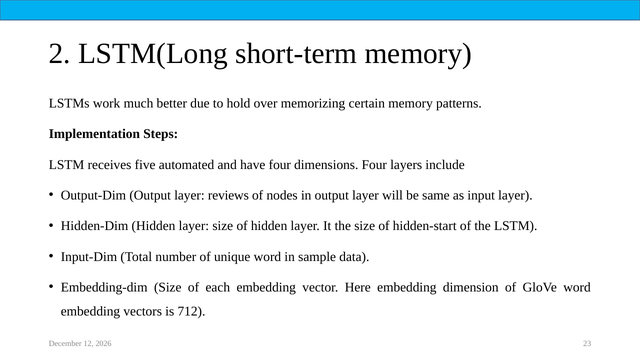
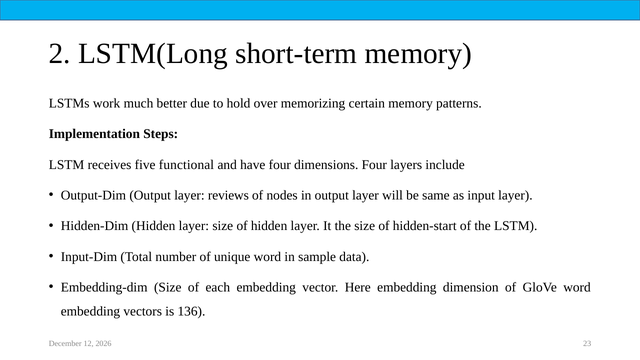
automated: automated -> functional
712: 712 -> 136
